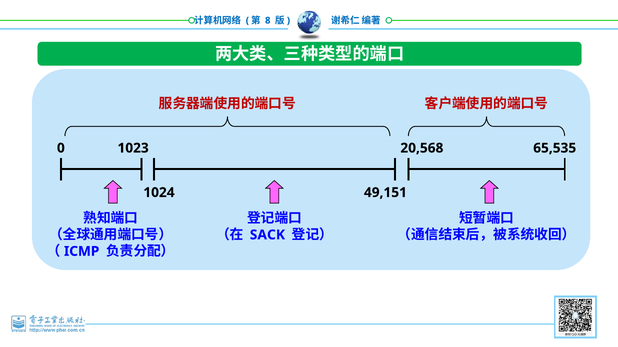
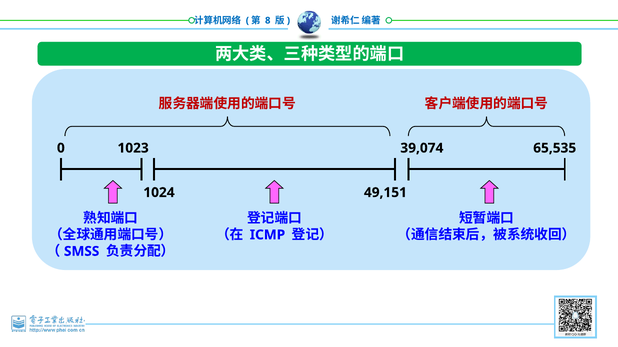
20,568: 20,568 -> 39,074
SACK: SACK -> ICMP
ICMP: ICMP -> SMSS
